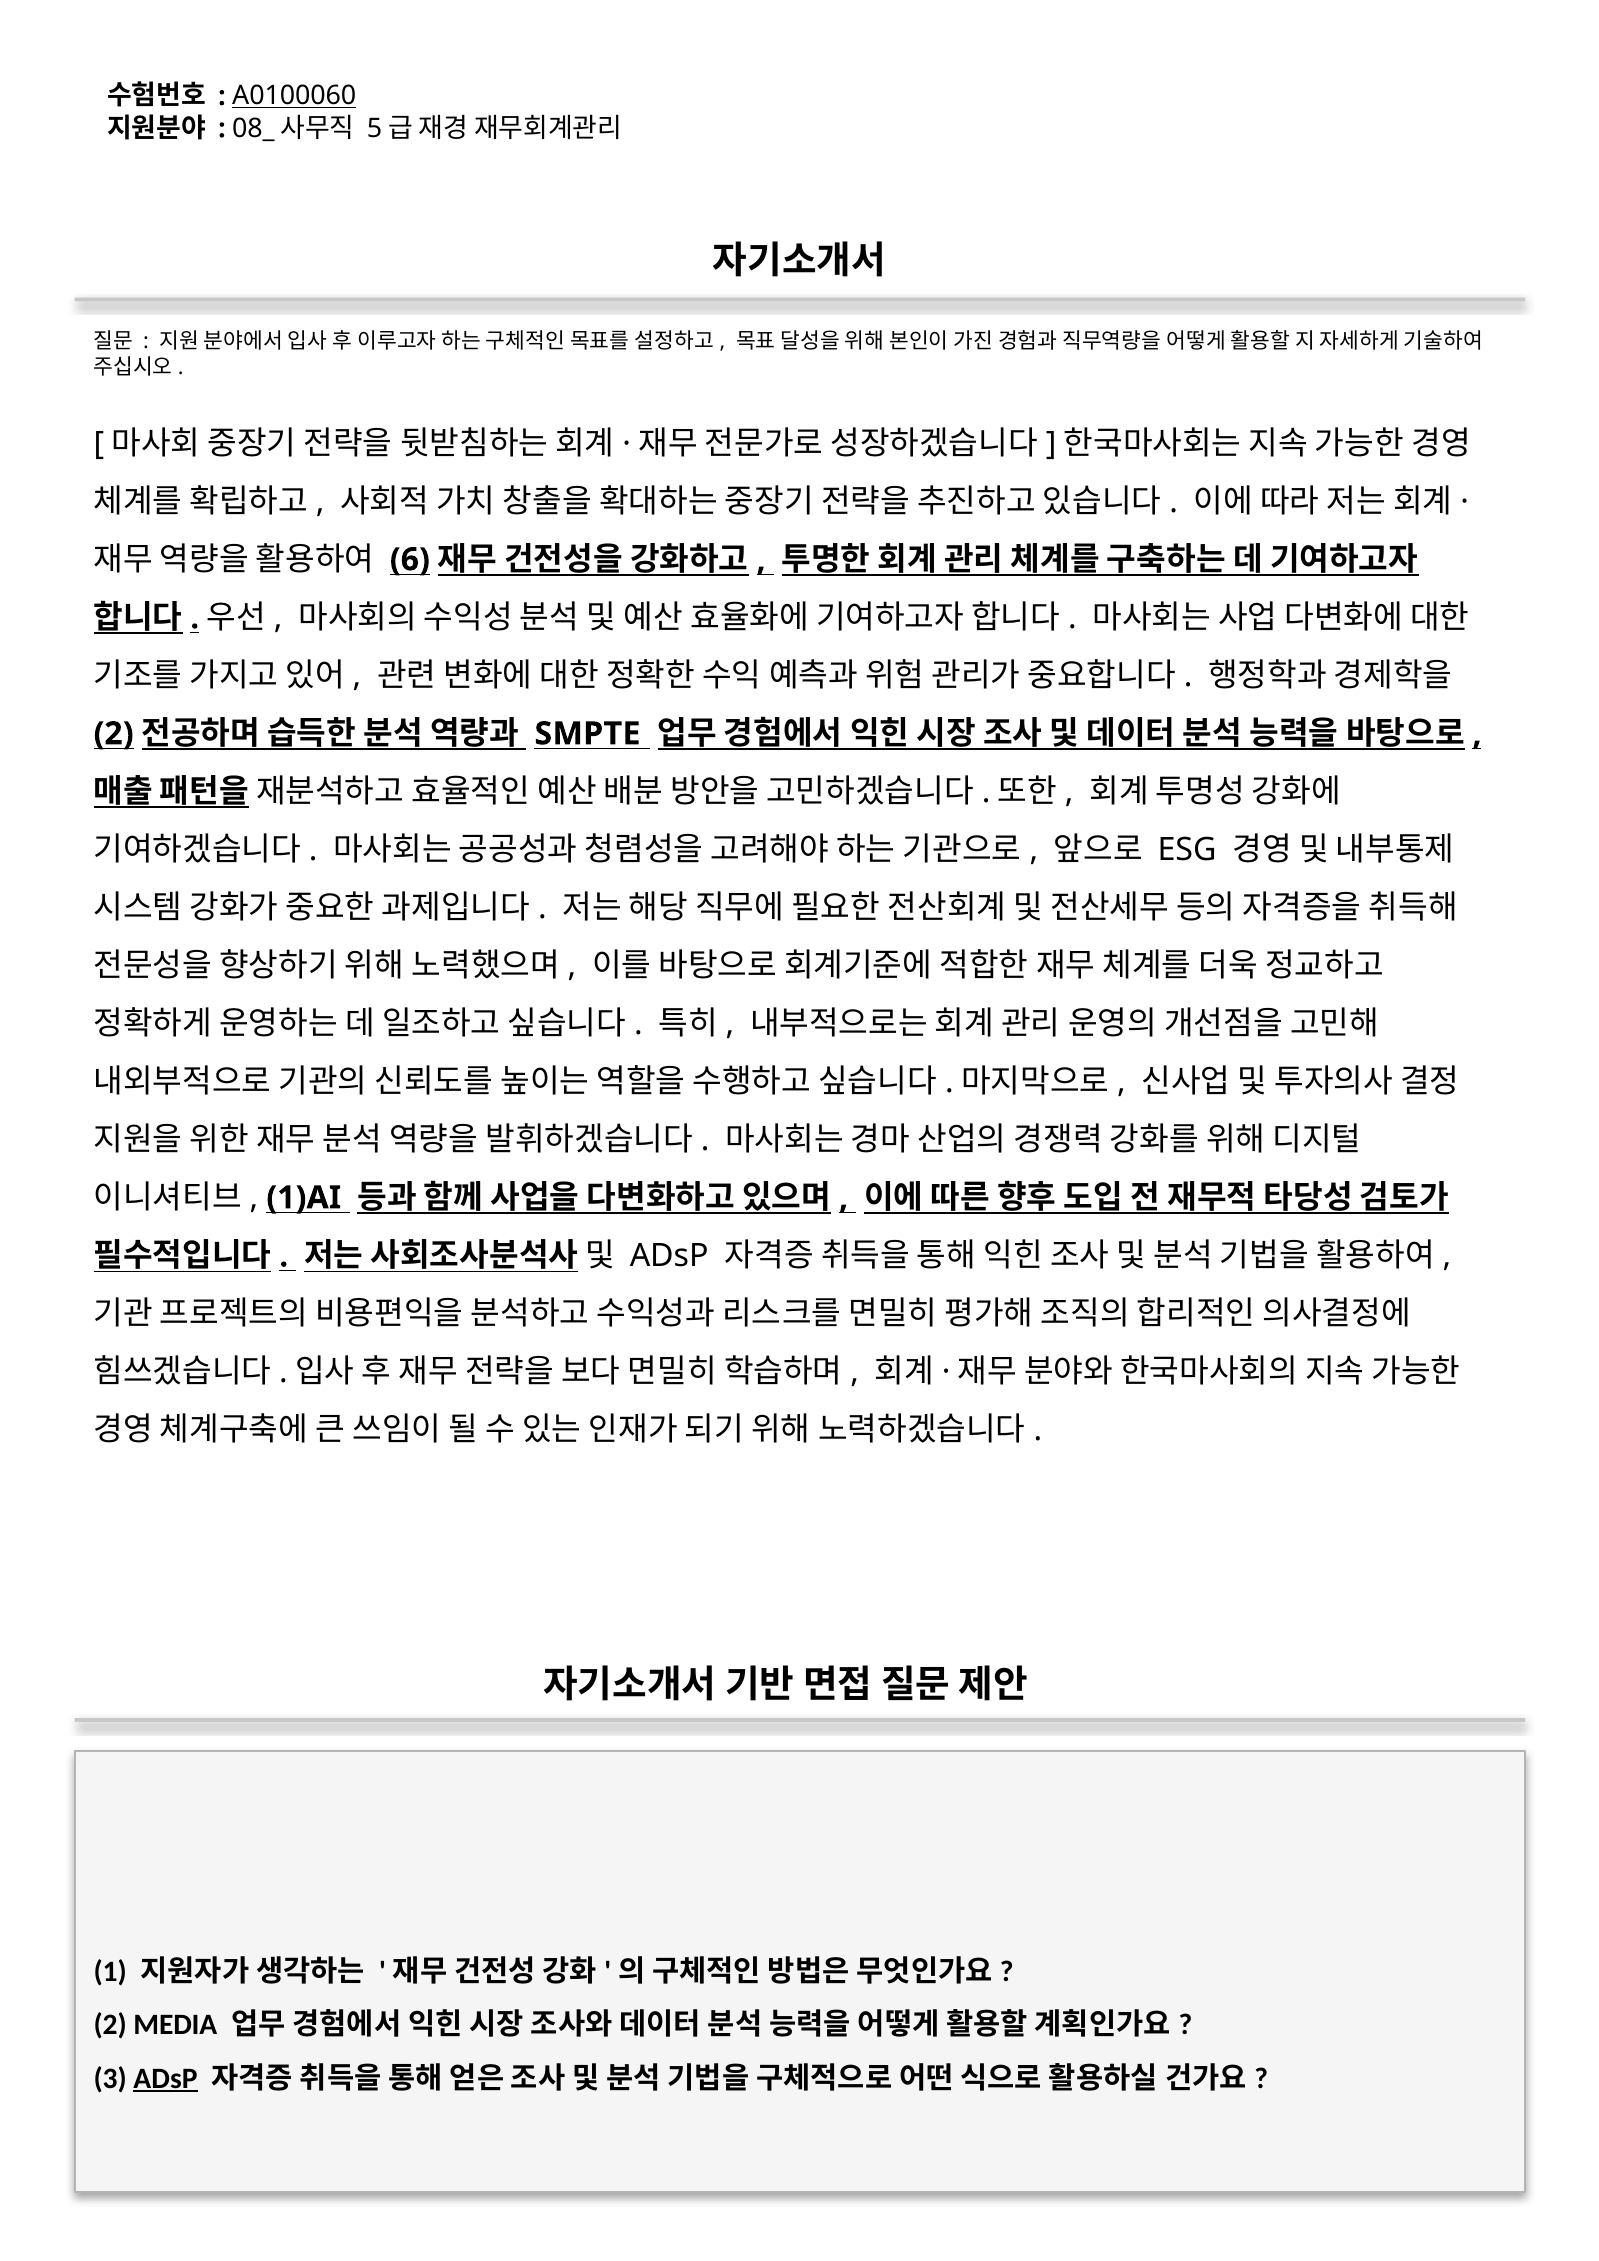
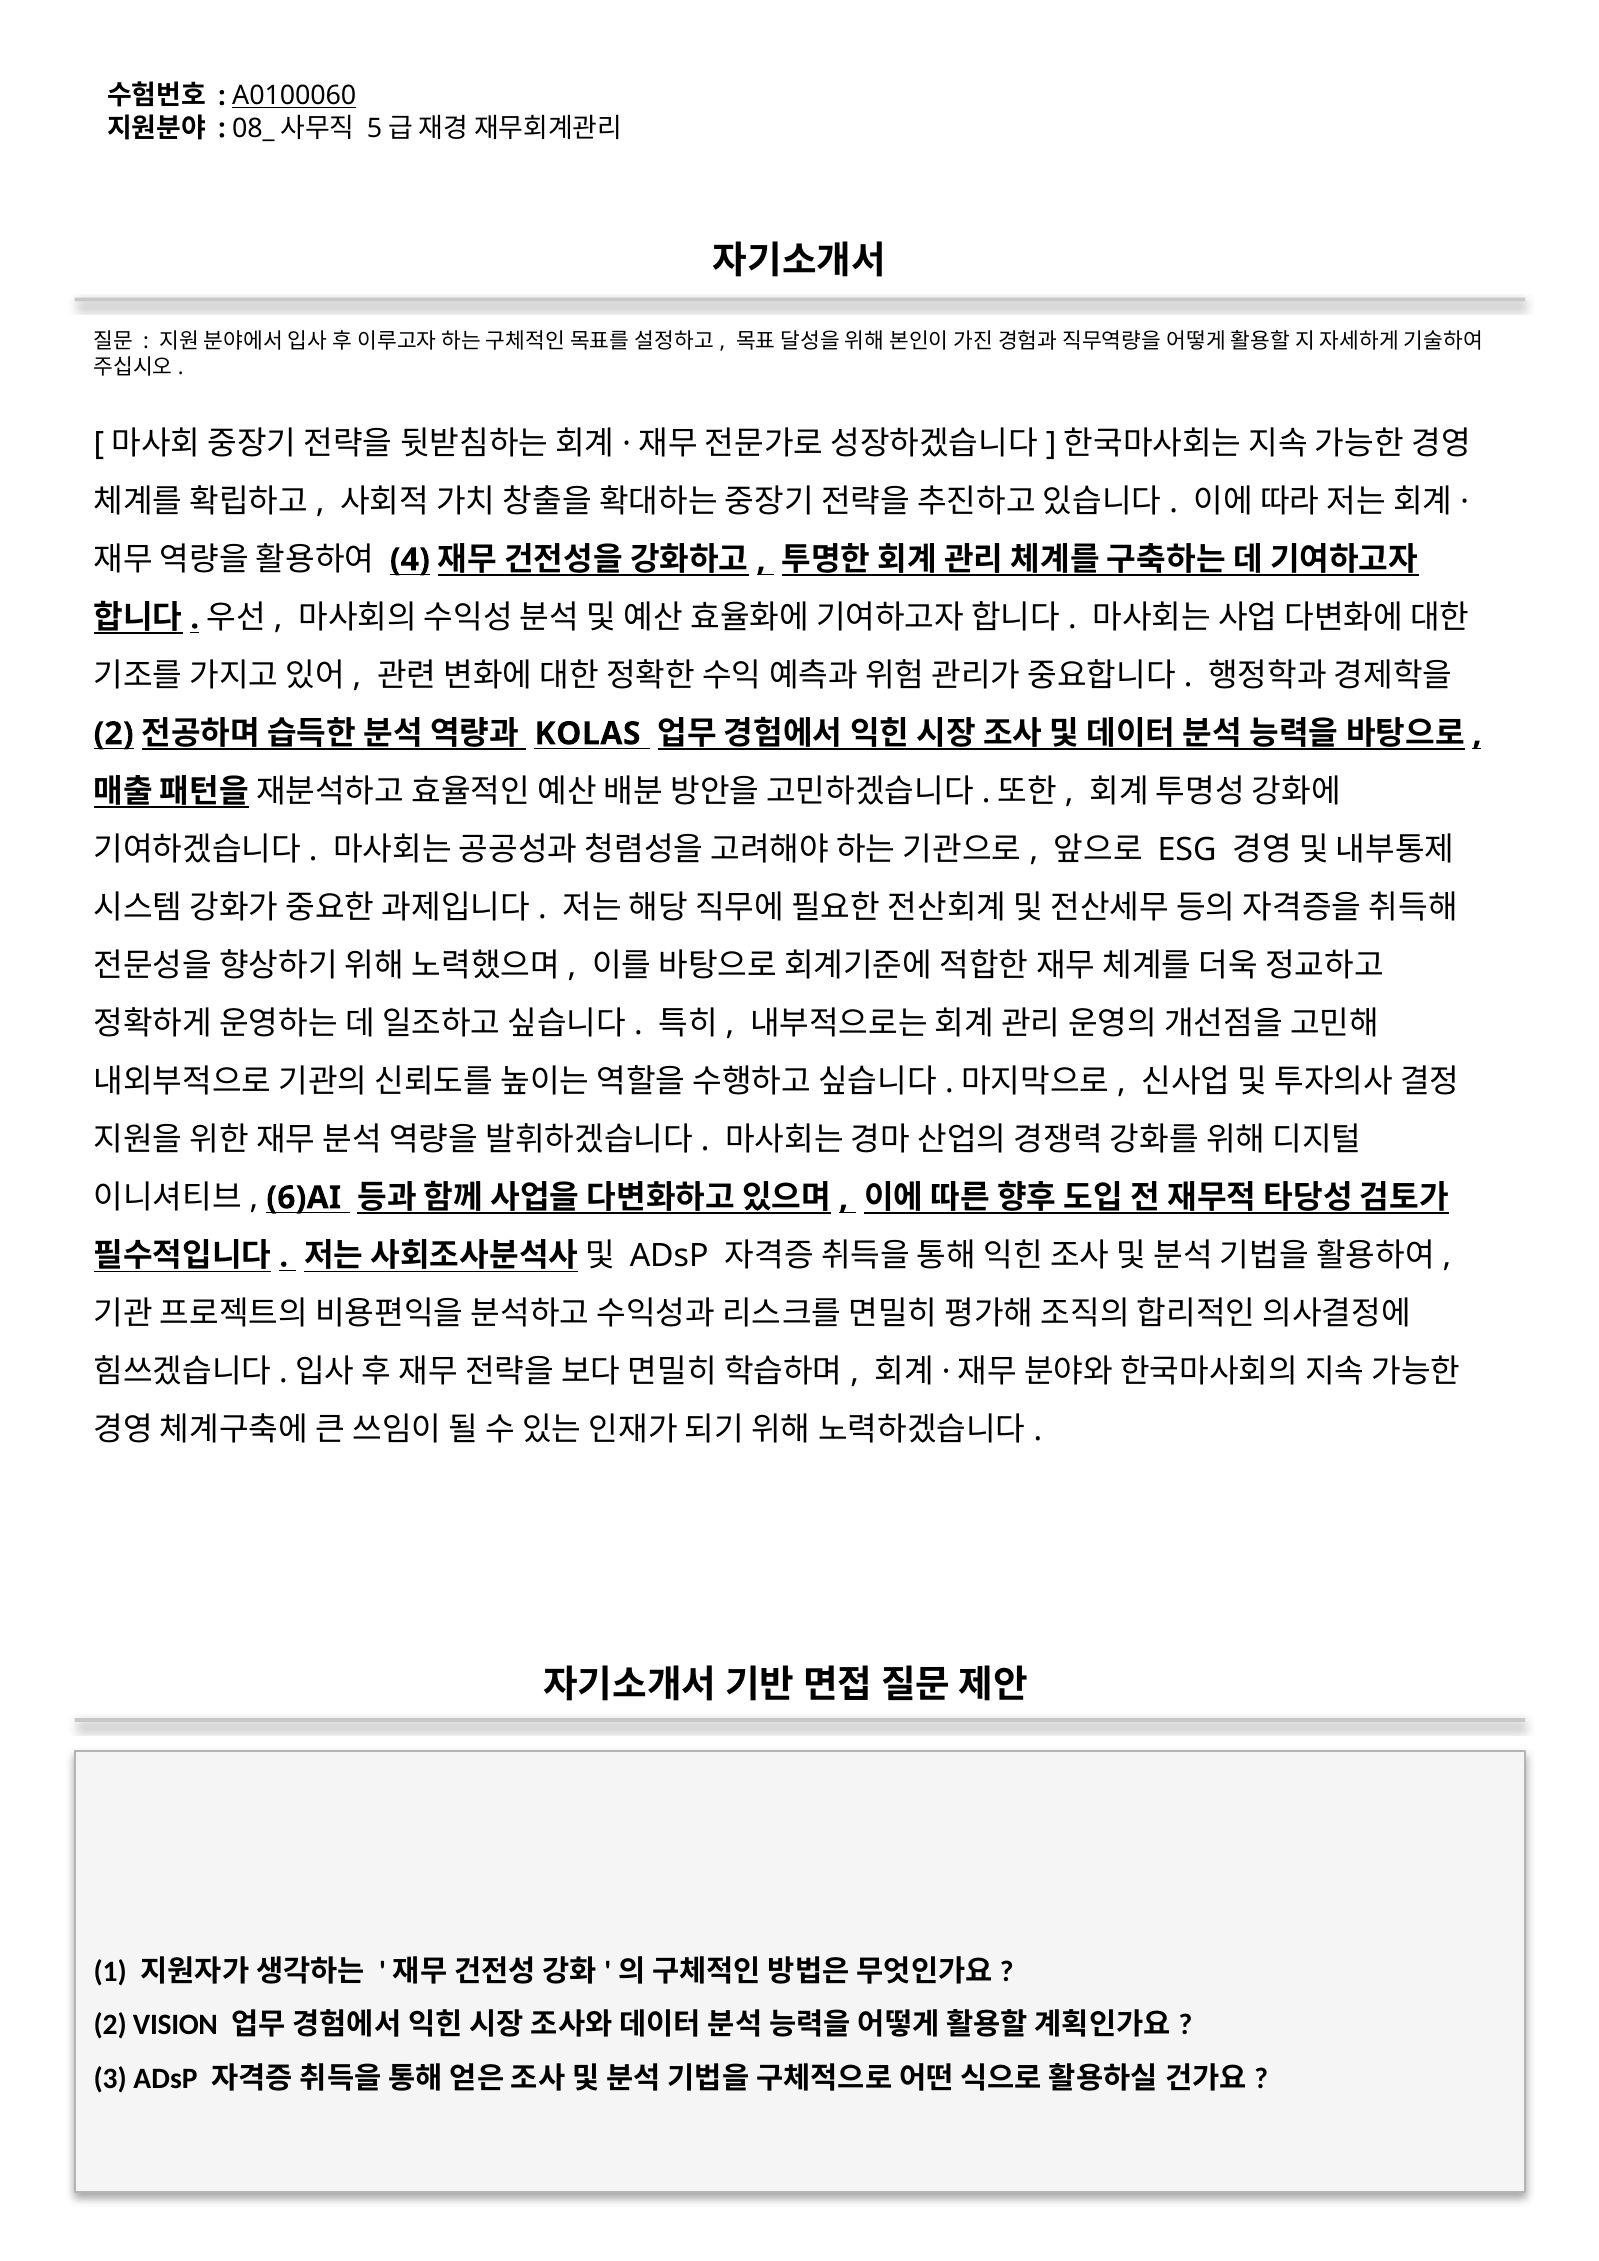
6: 6 -> 4
SMPTE: SMPTE -> KOLAS
1)AI: 1)AI -> 6)AI
MEDIA: MEDIA -> VISION
ADsP at (166, 2079) underline: present -> none
